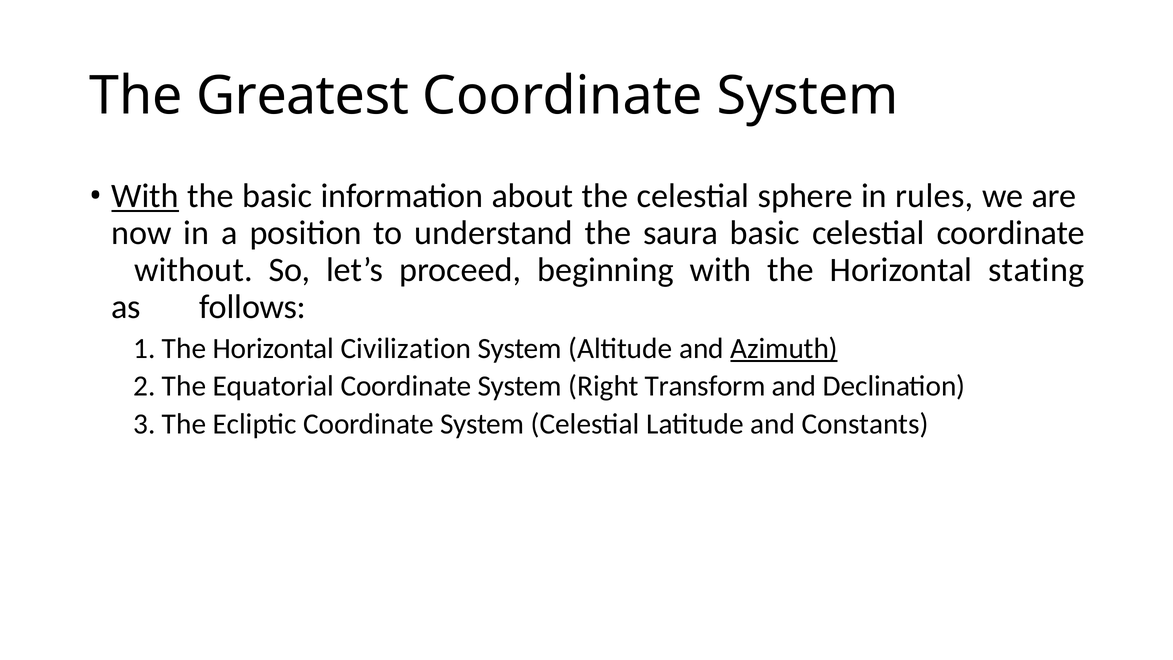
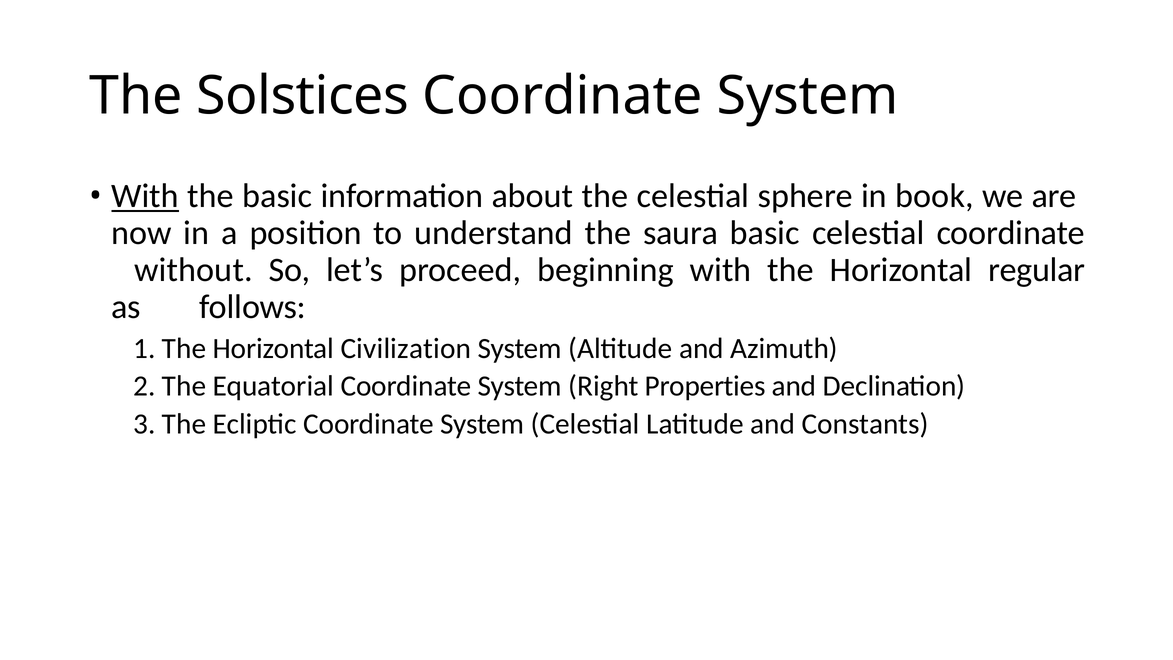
Greatest: Greatest -> Solstices
rules: rules -> book
stating: stating -> regular
Azimuth underline: present -> none
Transform: Transform -> Properties
